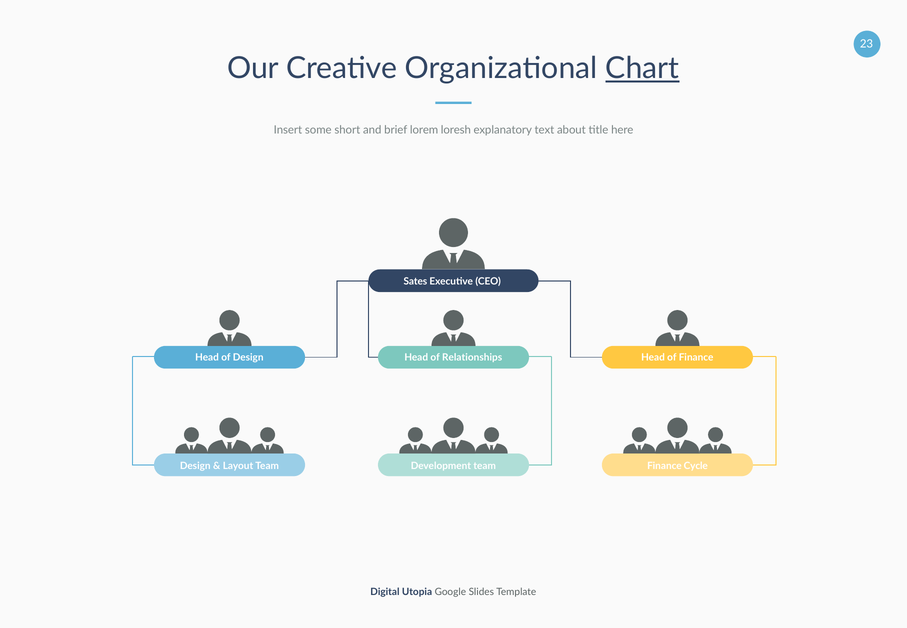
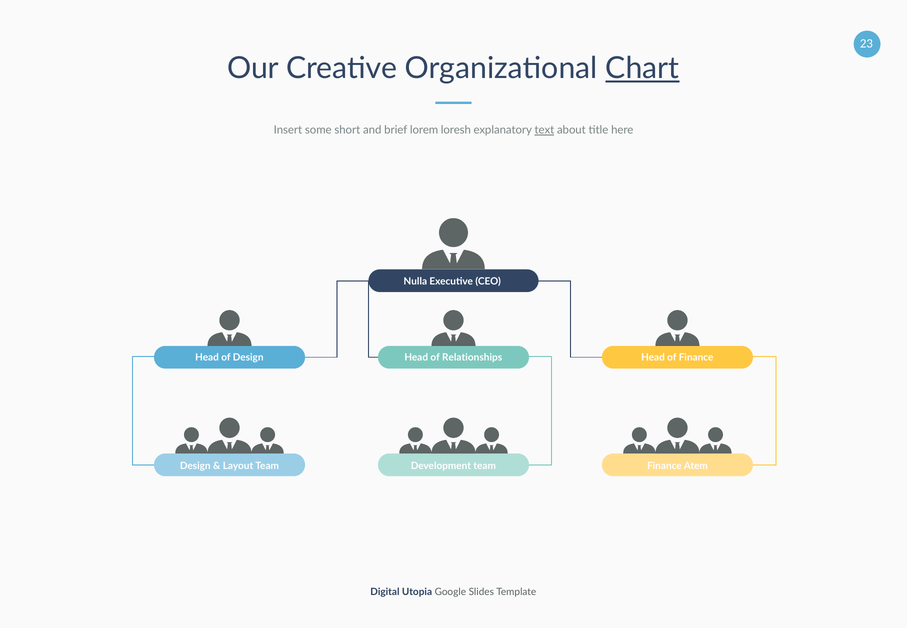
text underline: none -> present
Sates: Sates -> Nulla
Cycle: Cycle -> Atem
